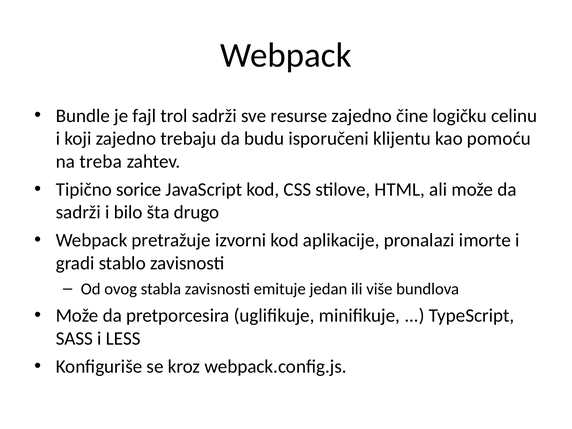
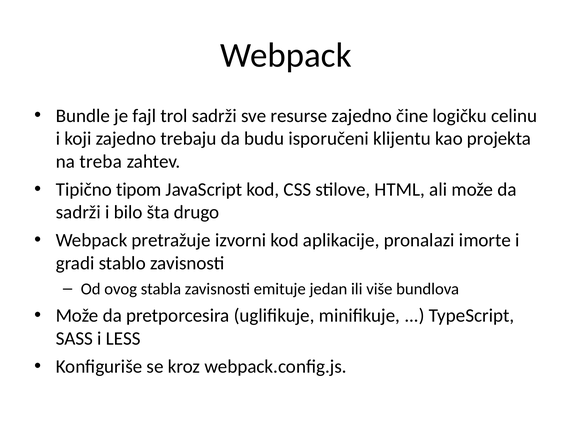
pomoću: pomoću -> projekta
sorice: sorice -> tipom
